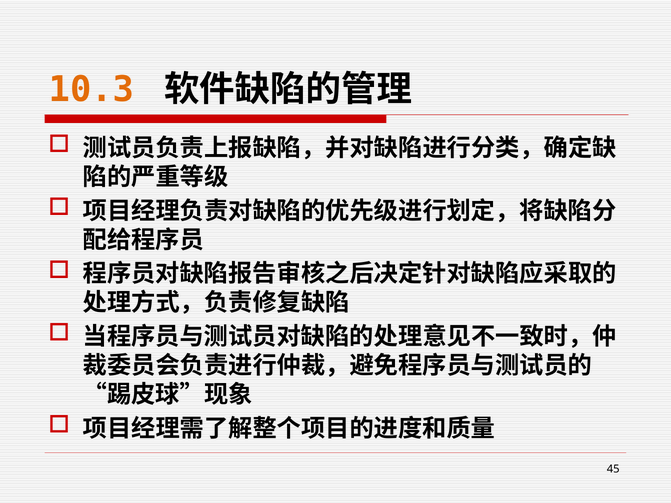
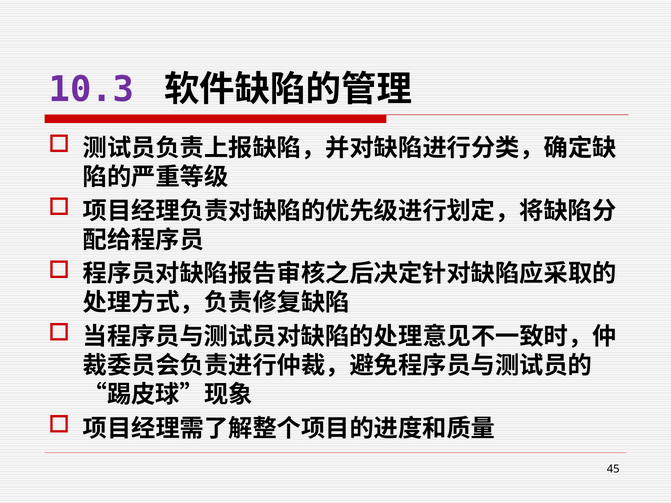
10.3 colour: orange -> purple
